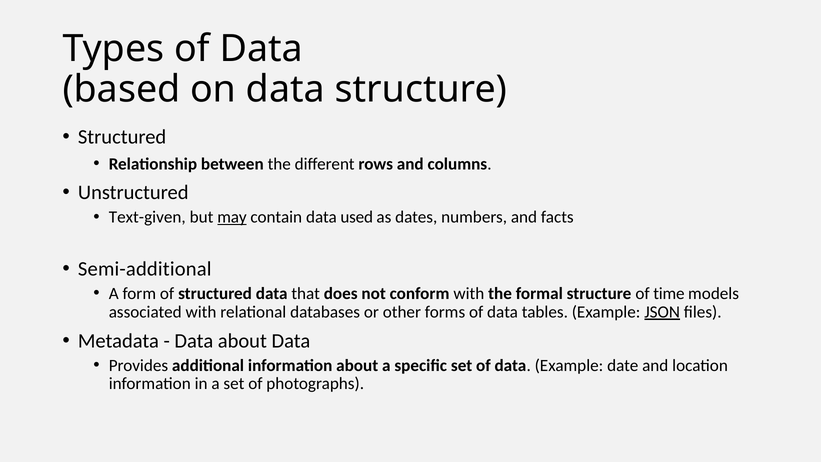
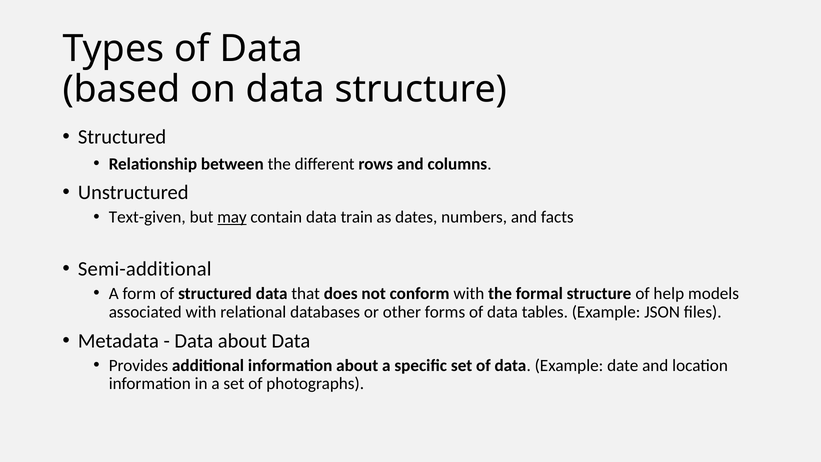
used: used -> train
time: time -> help
JSON underline: present -> none
